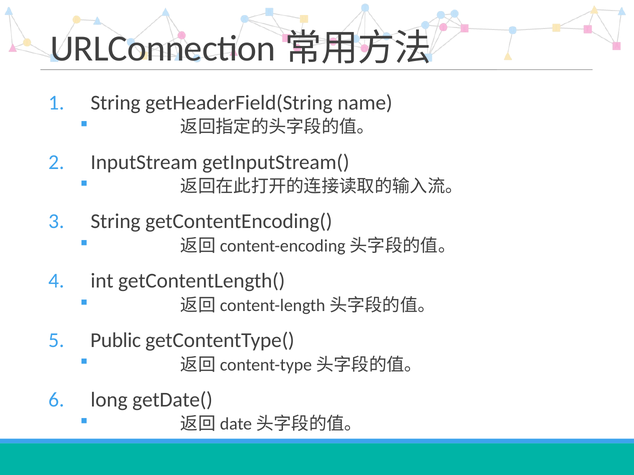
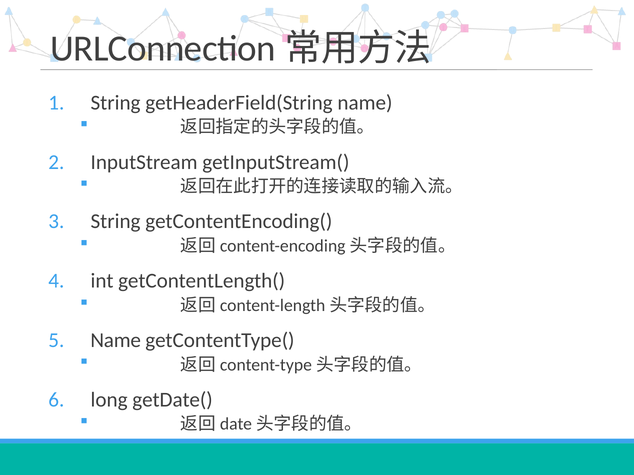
Public at (116, 341): Public -> Name
